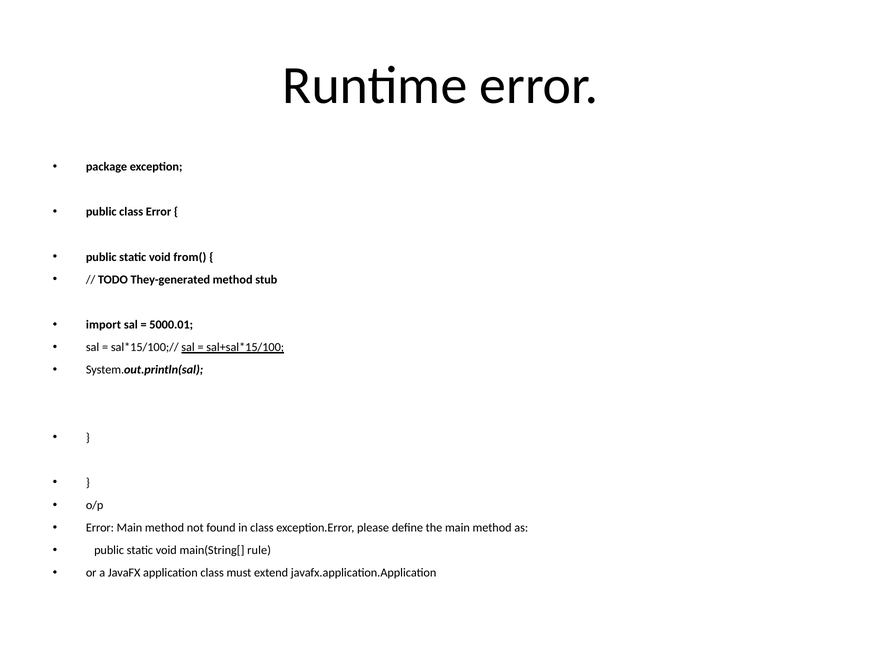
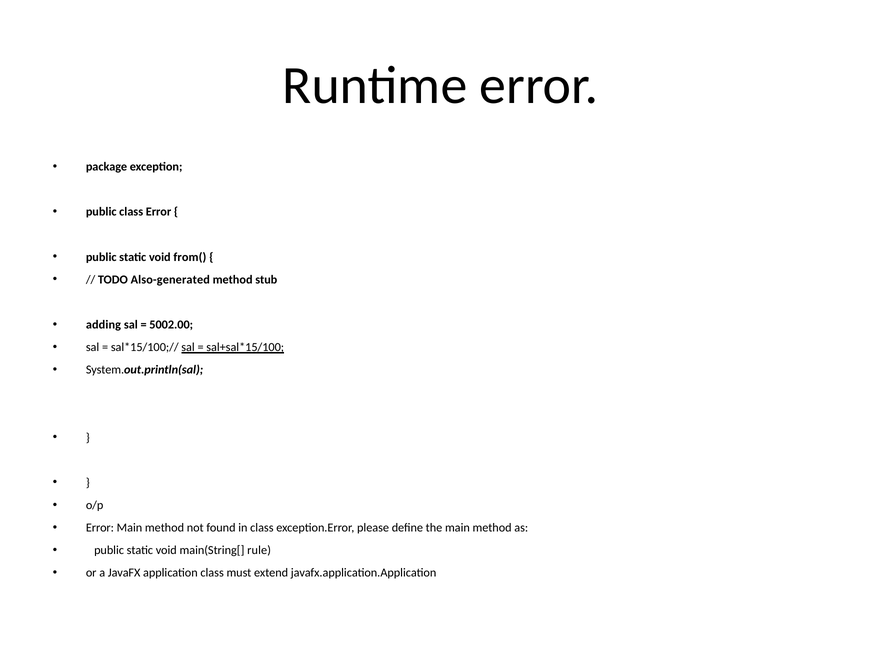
They-generated: They-generated -> Also-generated
import: import -> adding
5000.01: 5000.01 -> 5002.00
